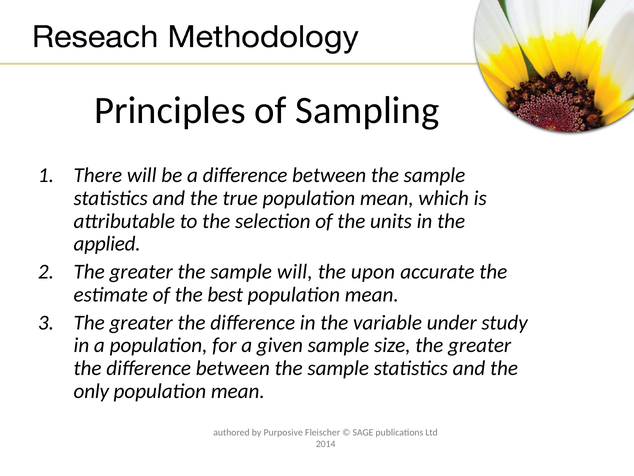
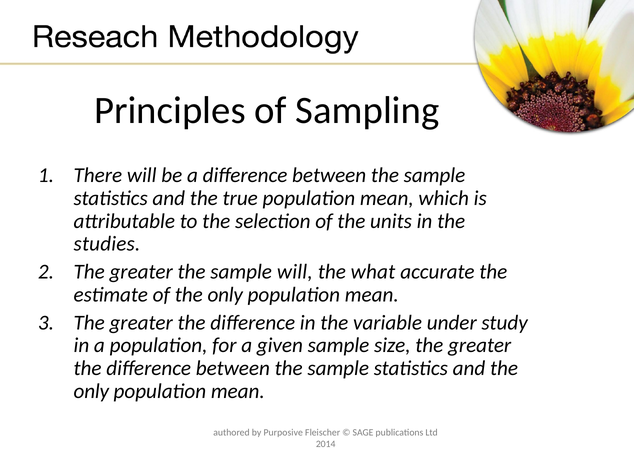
applied: applied -> studies
upon: upon -> what
of the best: best -> only
